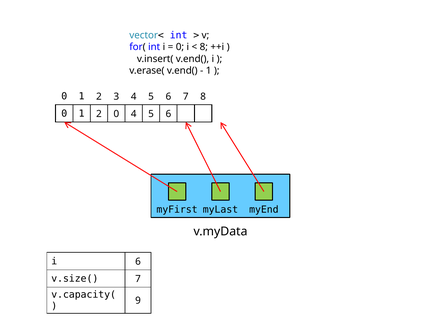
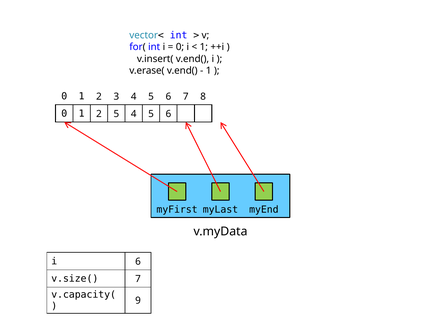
8 at (204, 47): 8 -> 1
2 0: 0 -> 5
